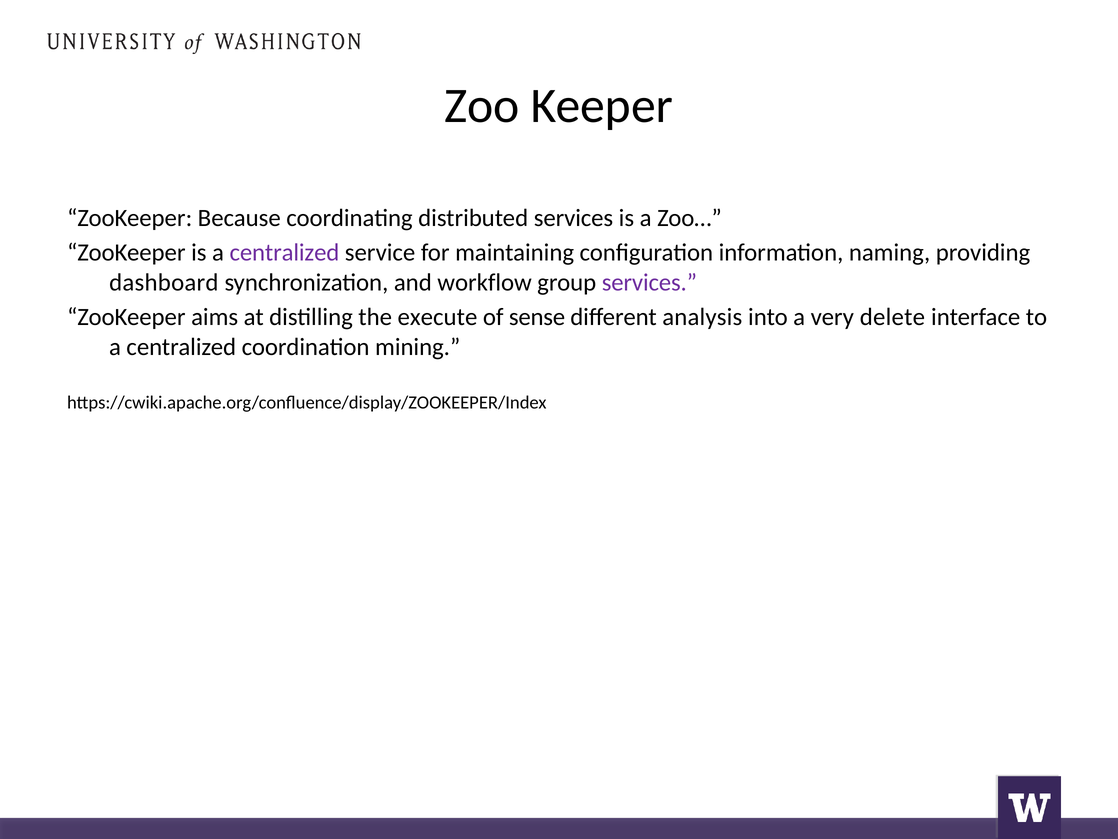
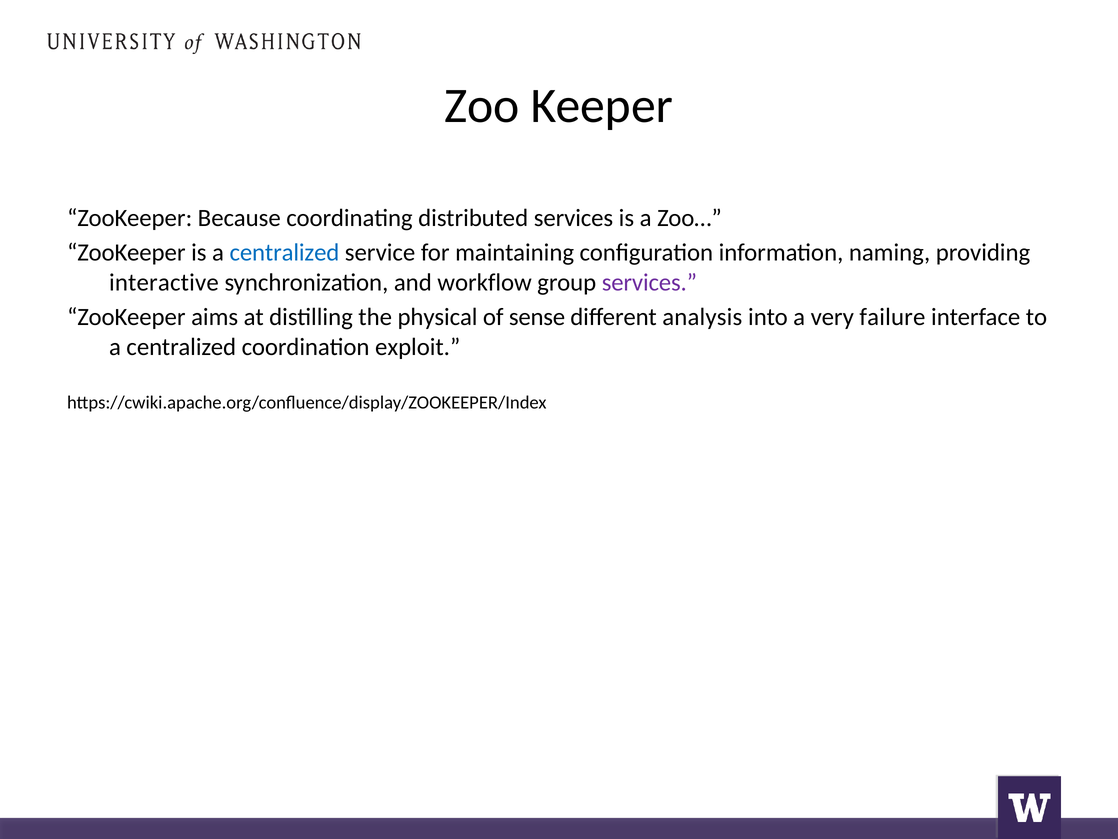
centralized at (284, 253) colour: purple -> blue
dashboard: dashboard -> interactive
execute: execute -> physical
delete: delete -> failure
mining: mining -> exploit
